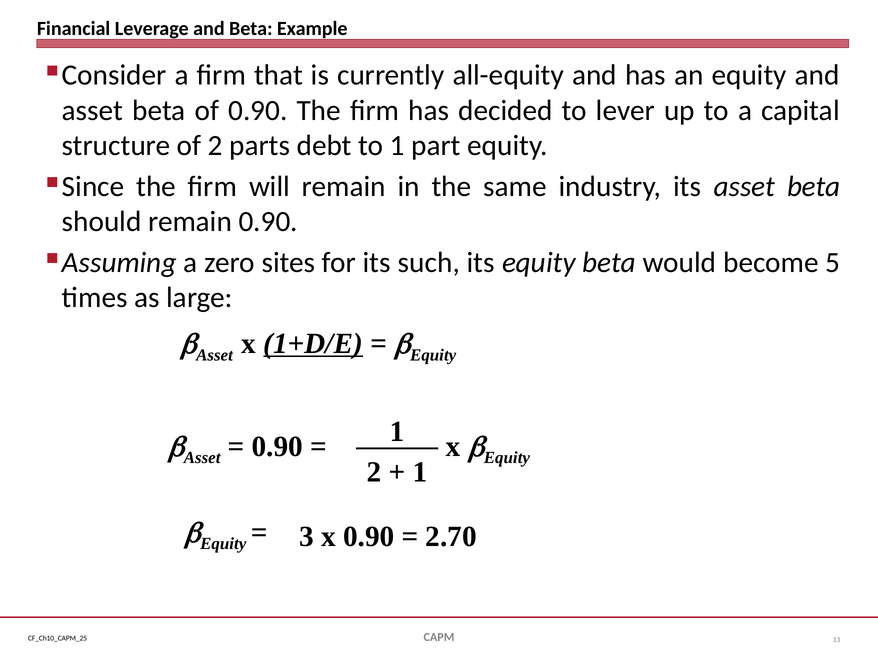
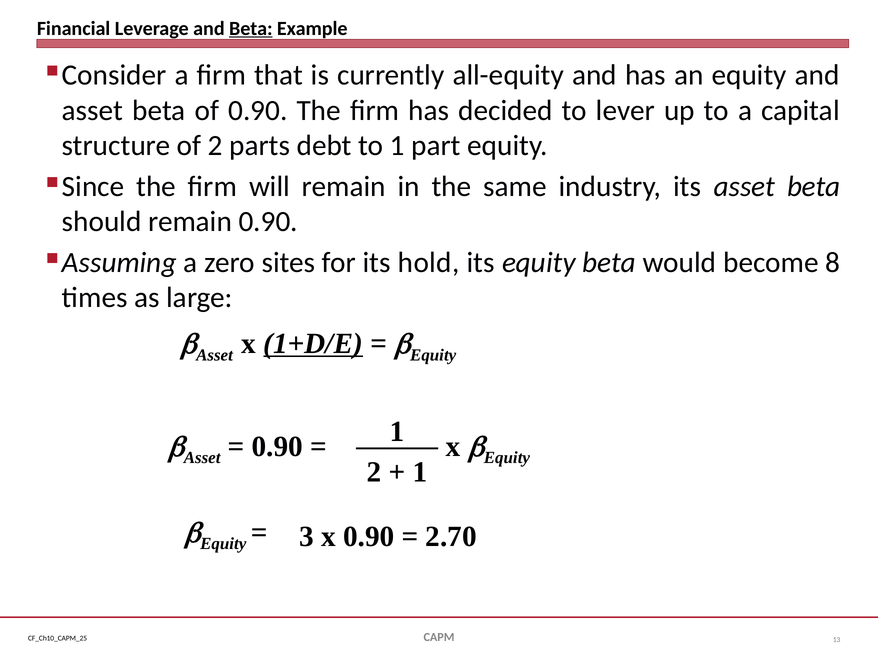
Beta at (251, 28) underline: none -> present
such: such -> hold
5: 5 -> 8
